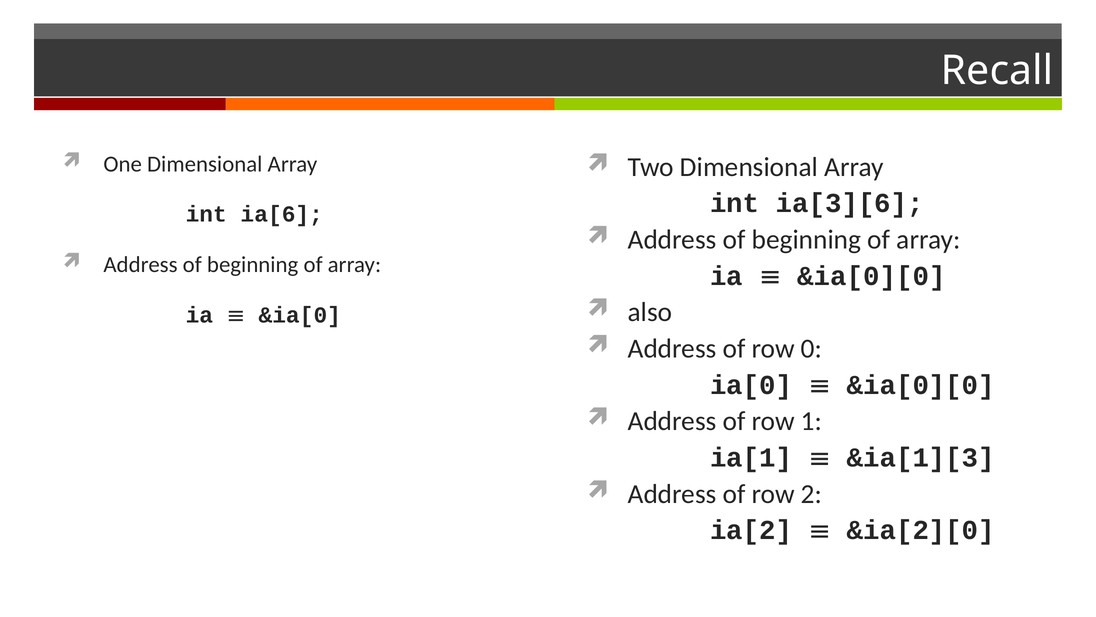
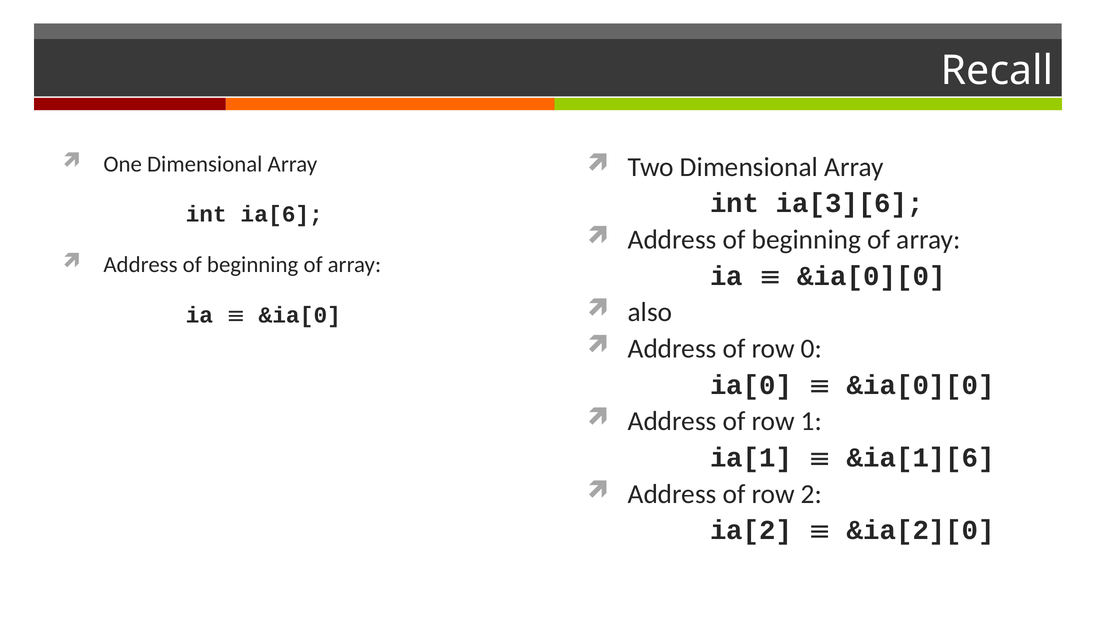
&ia[1][3: &ia[1][3 -> &ia[1][6
